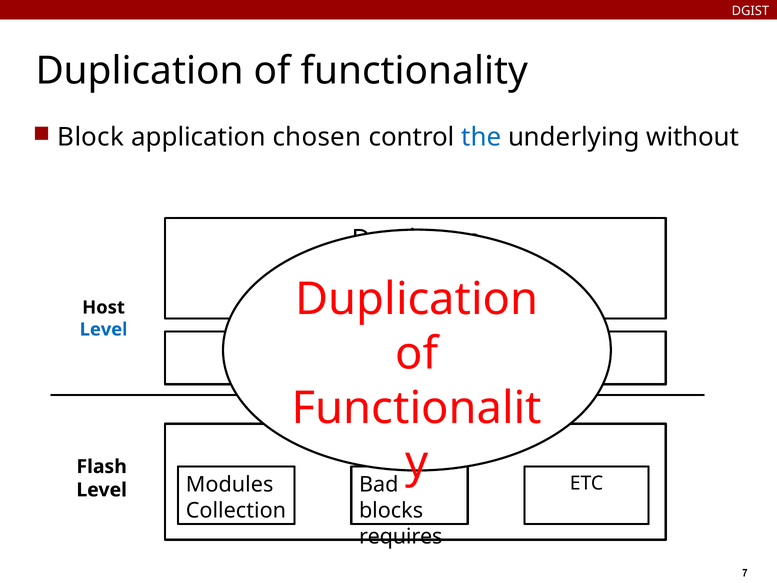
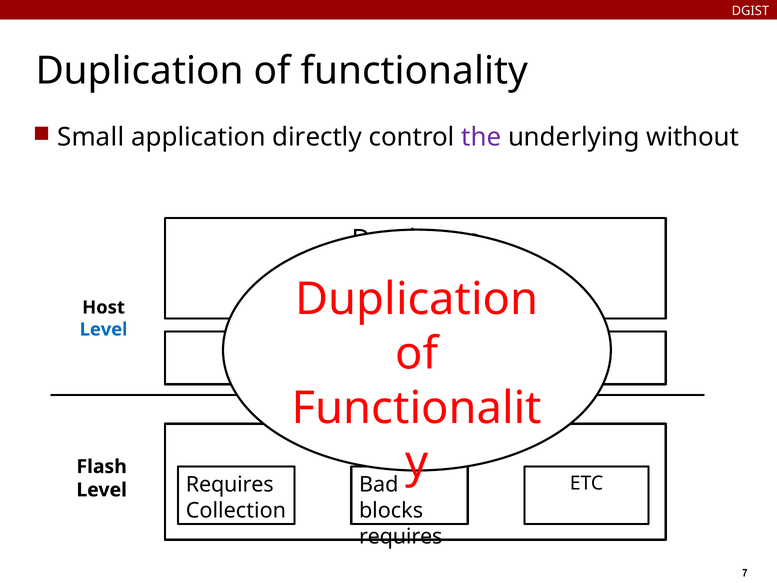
Block at (91, 137): Block -> Small
chosen: chosen -> directly
the colour: blue -> purple
Level Modules: Modules -> Requires
